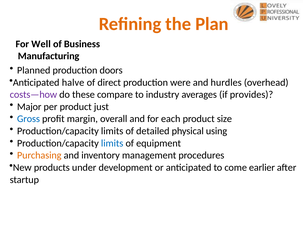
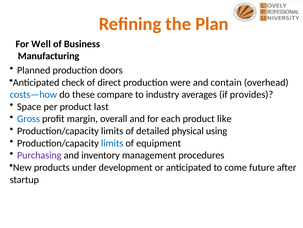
halve: halve -> check
hurdles: hurdles -> contain
costs—how colour: purple -> blue
Major: Major -> Space
just: just -> last
size: size -> like
Purchasing colour: orange -> purple
earlier: earlier -> future
